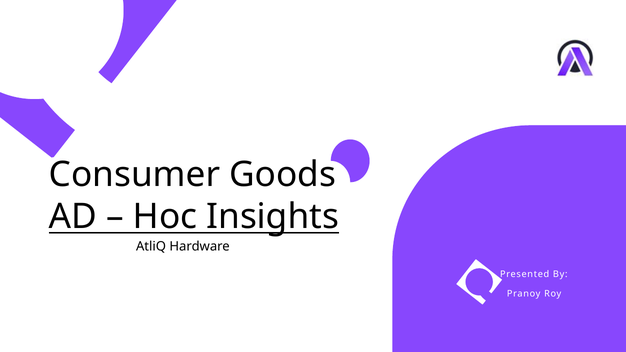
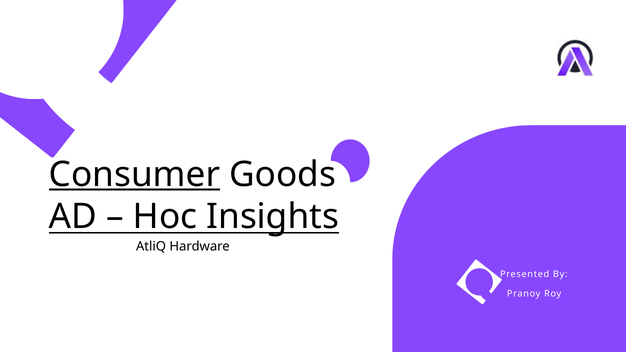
Consumer underline: none -> present
